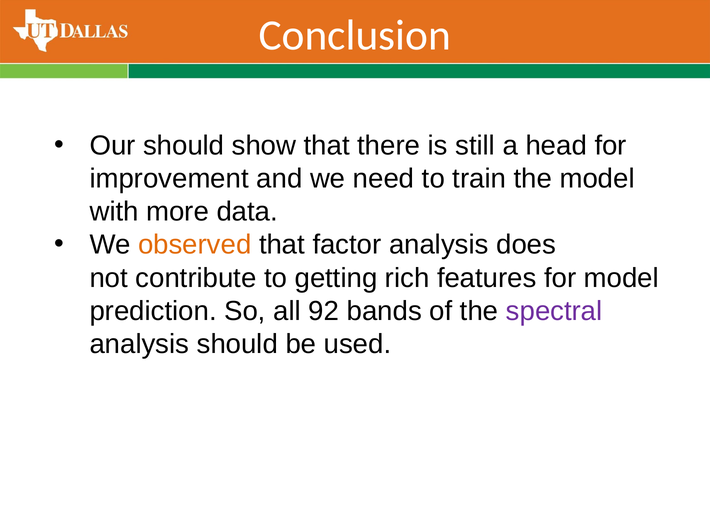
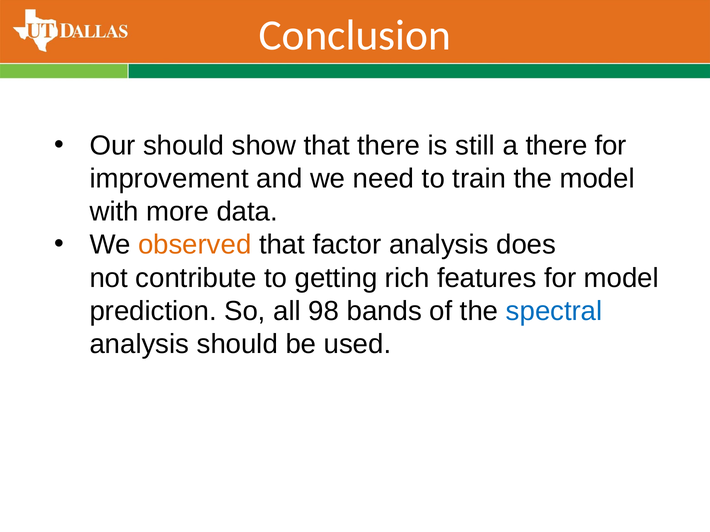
a head: head -> there
92: 92 -> 98
spectral colour: purple -> blue
